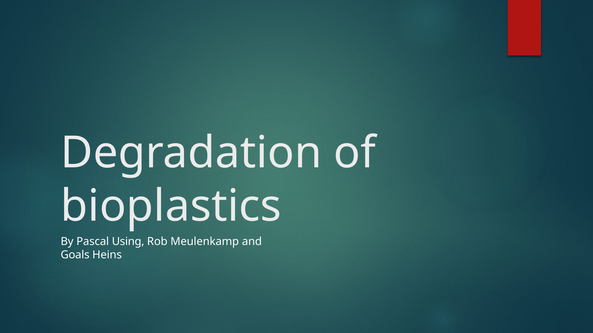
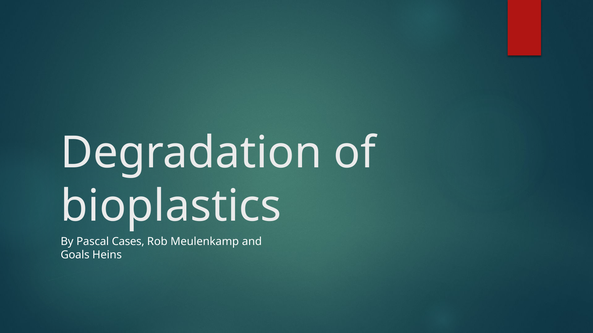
Using: Using -> Cases
